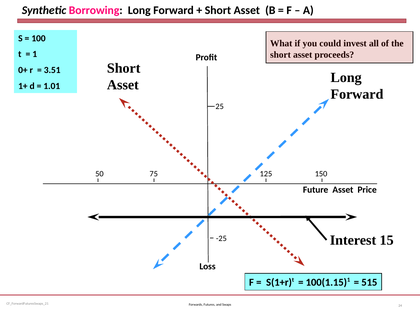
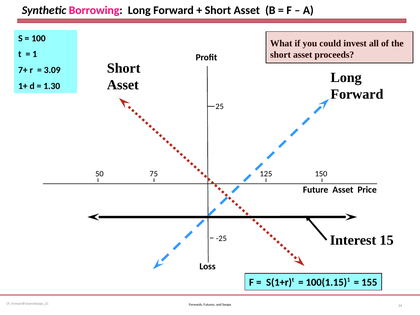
0+: 0+ -> 7+
3.51: 3.51 -> 3.09
1.01: 1.01 -> 1.30
515: 515 -> 155
